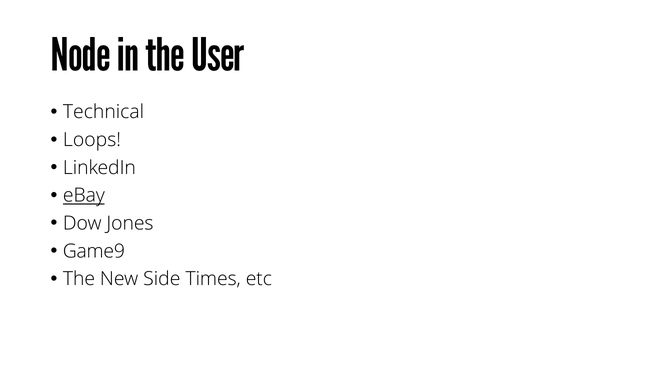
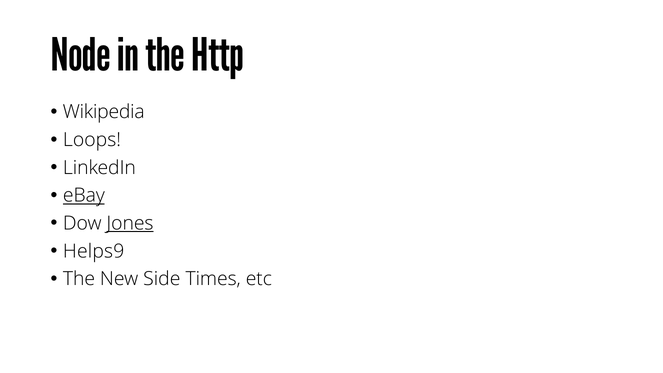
User: User -> Http
Technical: Technical -> Wikipedia
Jones underline: none -> present
Game9: Game9 -> Helps9
